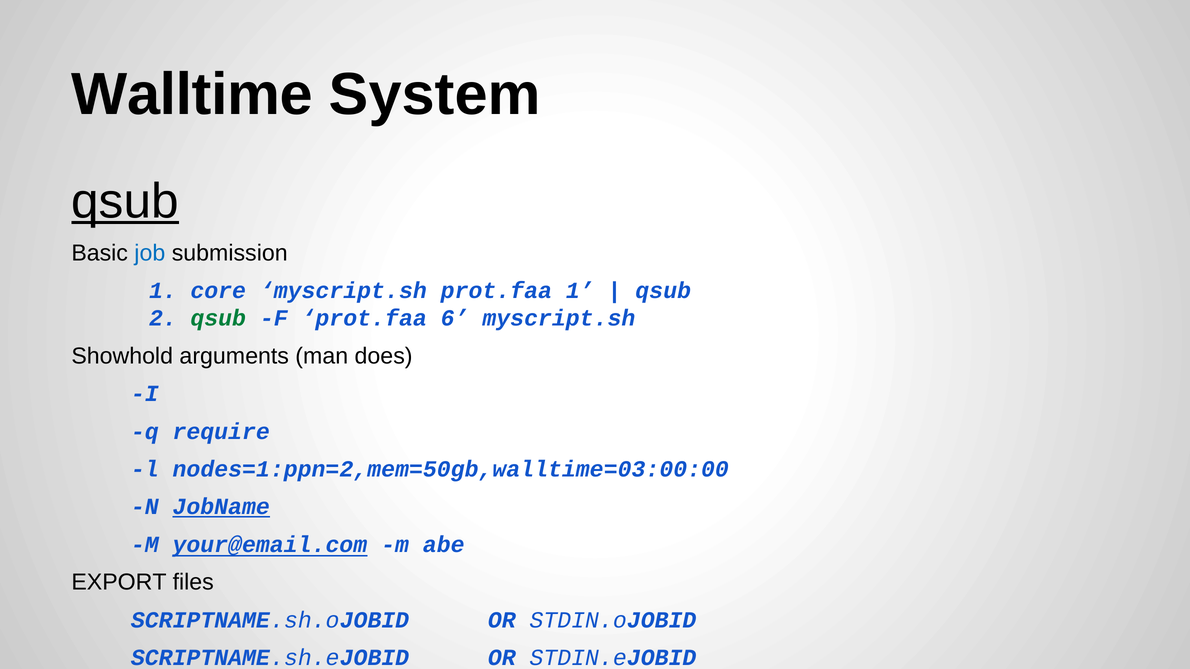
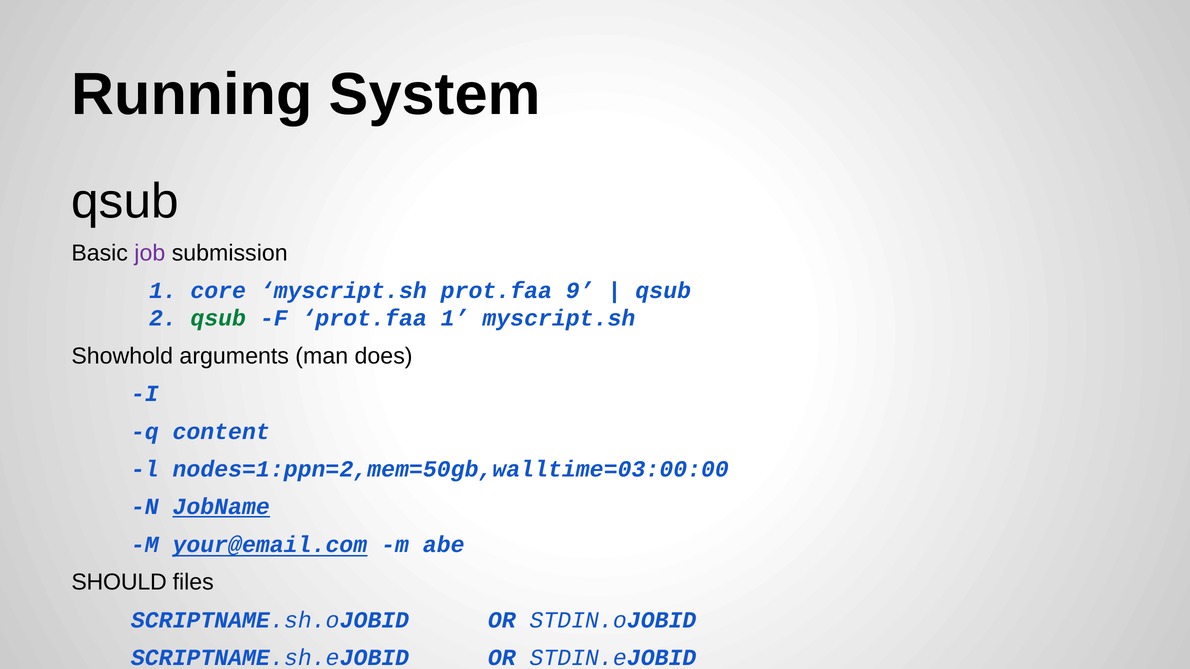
Walltime: Walltime -> Running
qsub at (125, 201) underline: present -> none
job colour: blue -> purple
prot.faa 1: 1 -> 9
prot.faa 6: 6 -> 1
require: require -> content
EXPORT: EXPORT -> SHOULD
